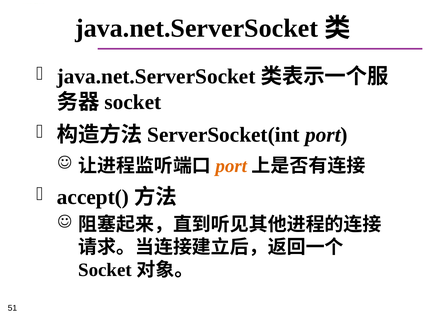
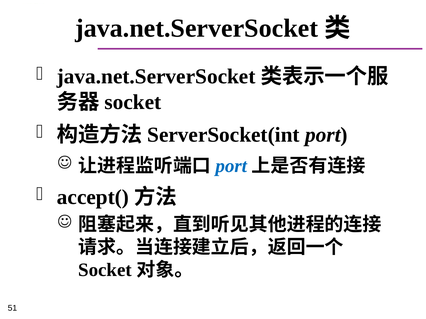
port at (231, 166) colour: orange -> blue
